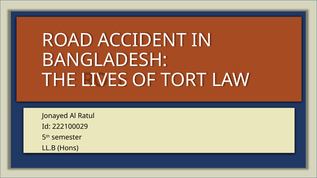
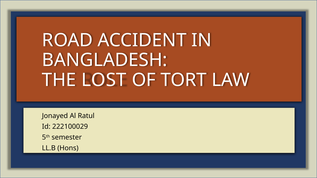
LIVES: LIVES -> LOST
